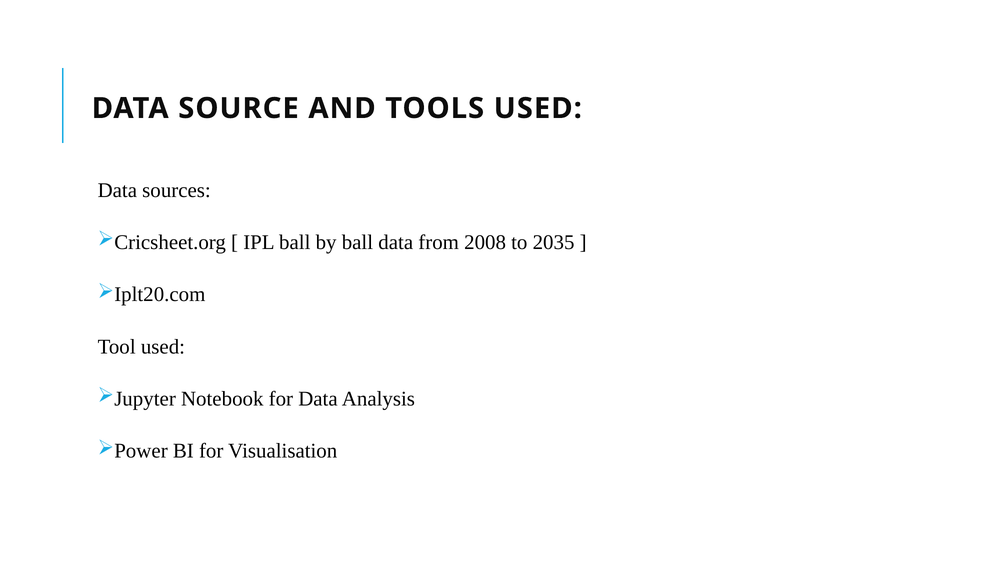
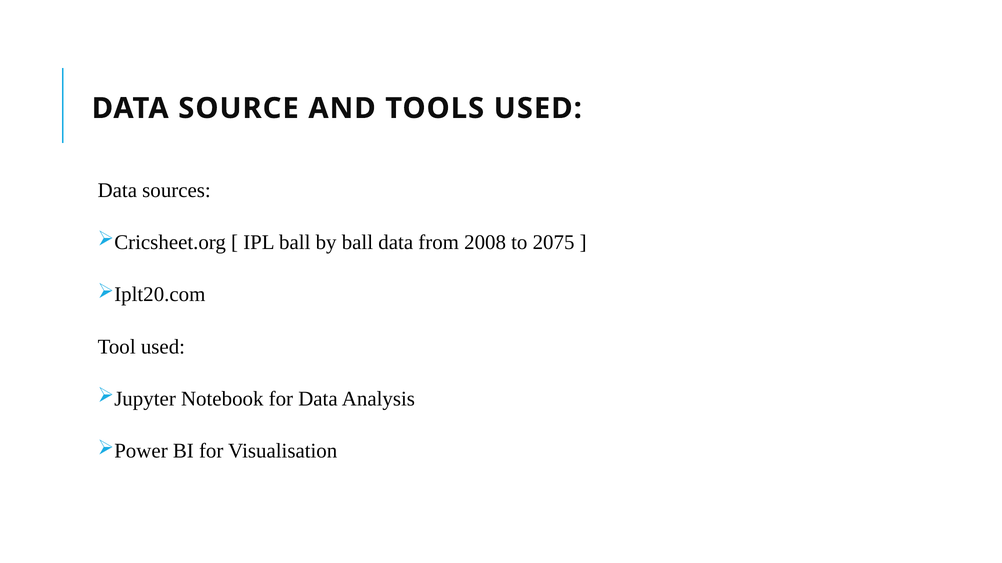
2035: 2035 -> 2075
